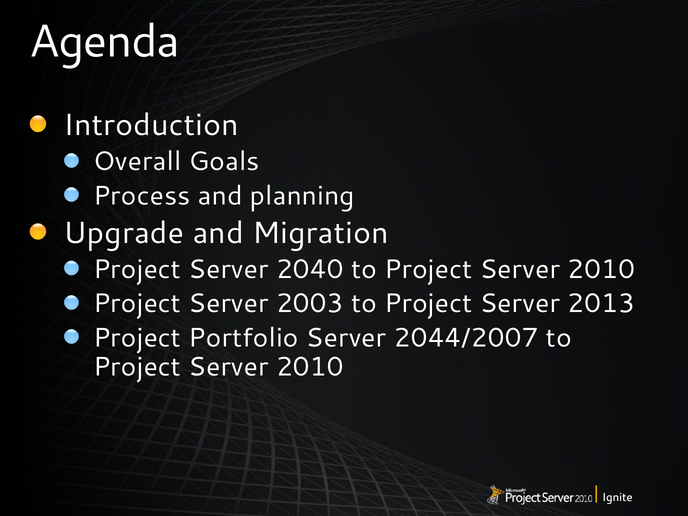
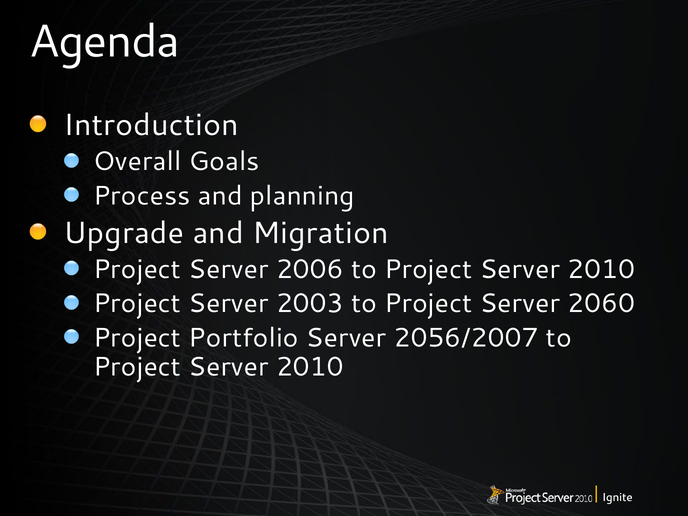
2040: 2040 -> 2006
2013: 2013 -> 2060
2044/2007: 2044/2007 -> 2056/2007
